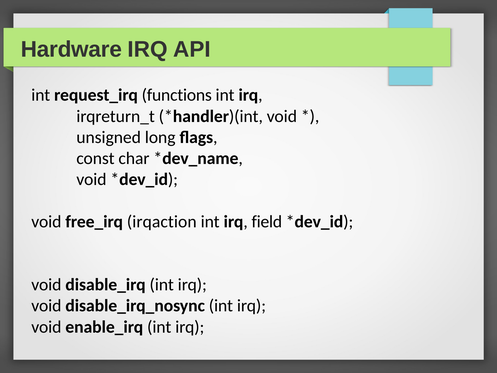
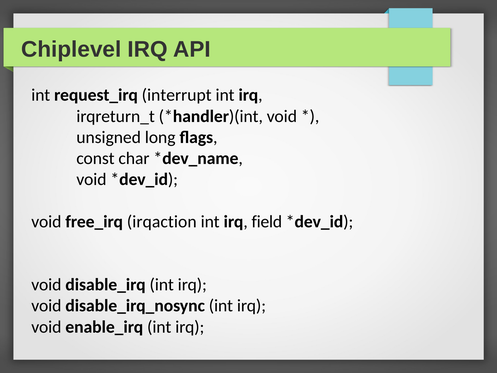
Hardware: Hardware -> Chiplevel
functions: functions -> interrupt
